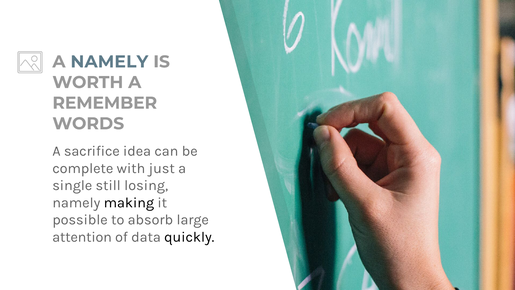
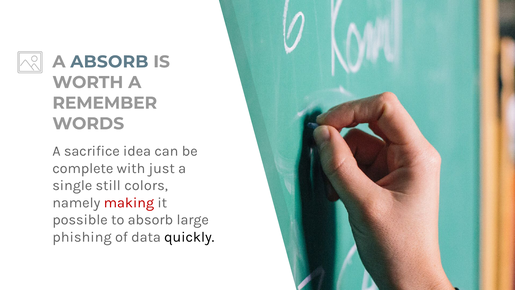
A NAMELY: NAMELY -> ABSORB
losing: losing -> colors
making colour: black -> red
attention: attention -> phishing
